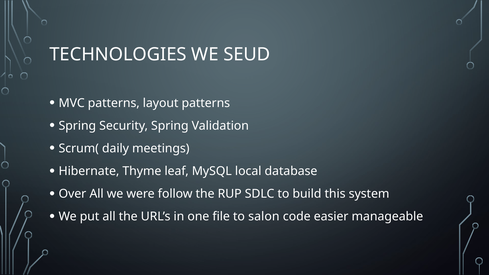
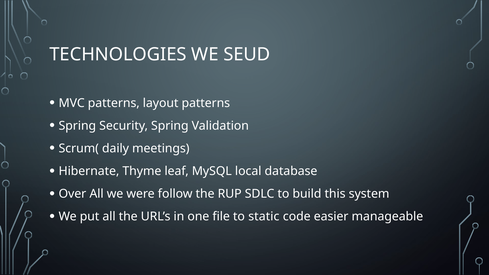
salon: salon -> static
